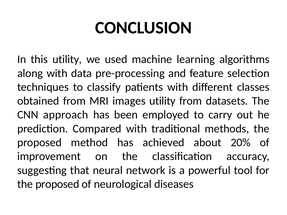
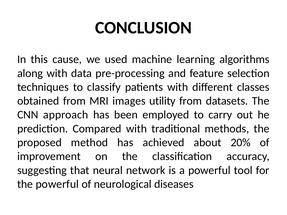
this utility: utility -> cause
proposed at (57, 184): proposed -> powerful
